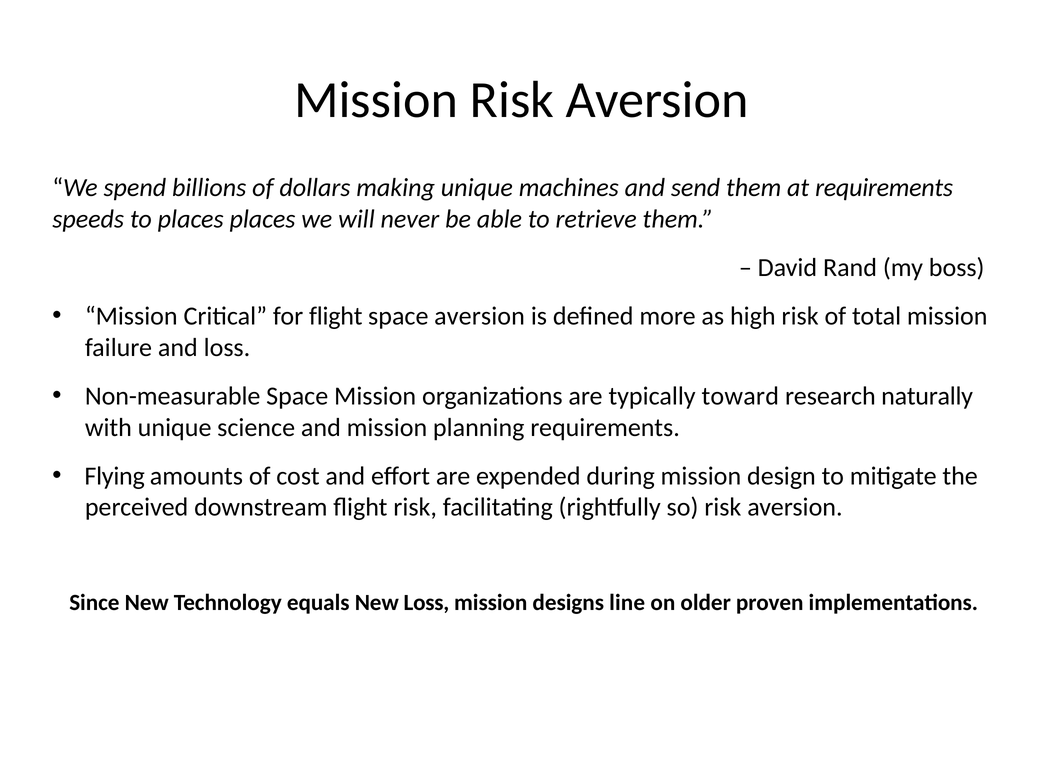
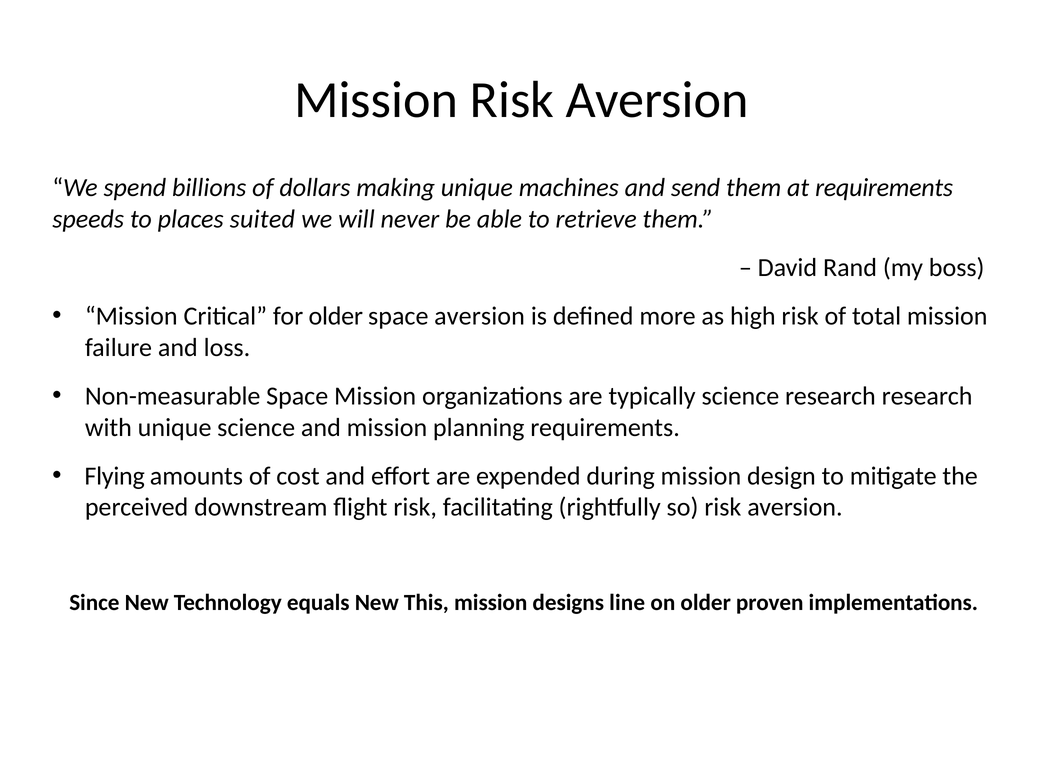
places places: places -> suited
for flight: flight -> older
typically toward: toward -> science
research naturally: naturally -> research
New Loss: Loss -> This
